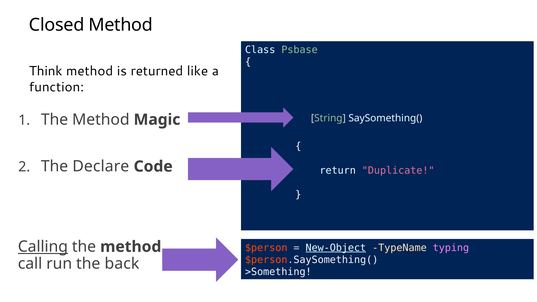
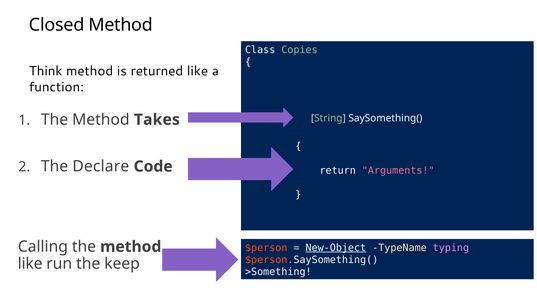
Psbase: Psbase -> Copies
Magic: Magic -> Takes
Duplicate: Duplicate -> Arguments
Calling underline: present -> none
call at (30, 264): call -> like
back: back -> keep
